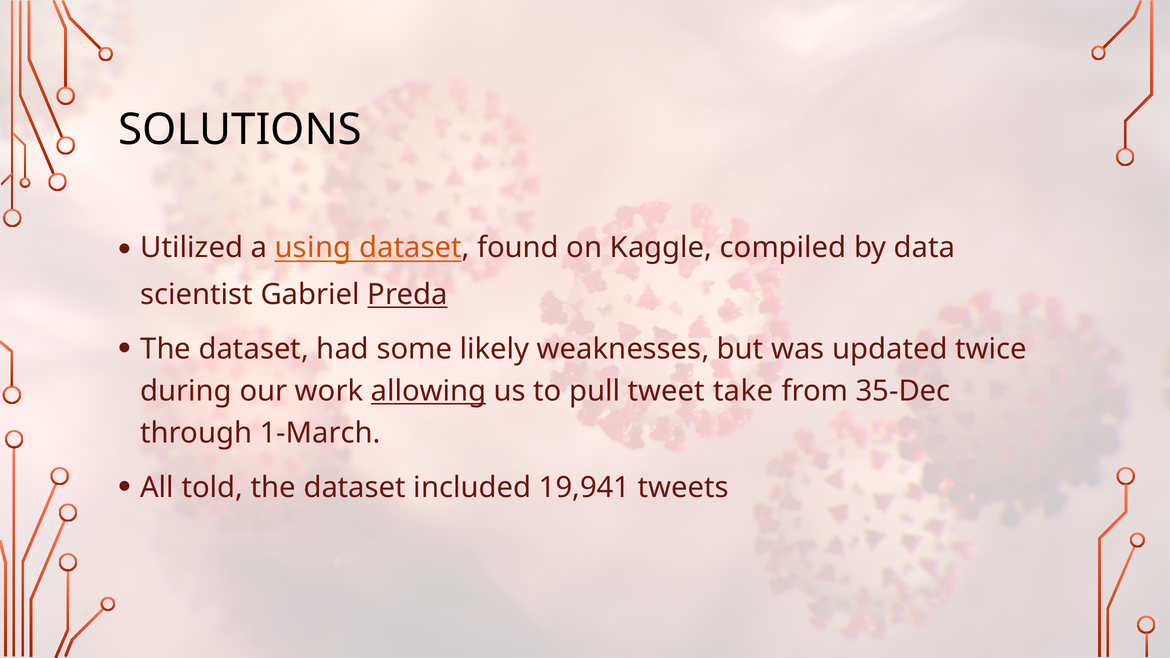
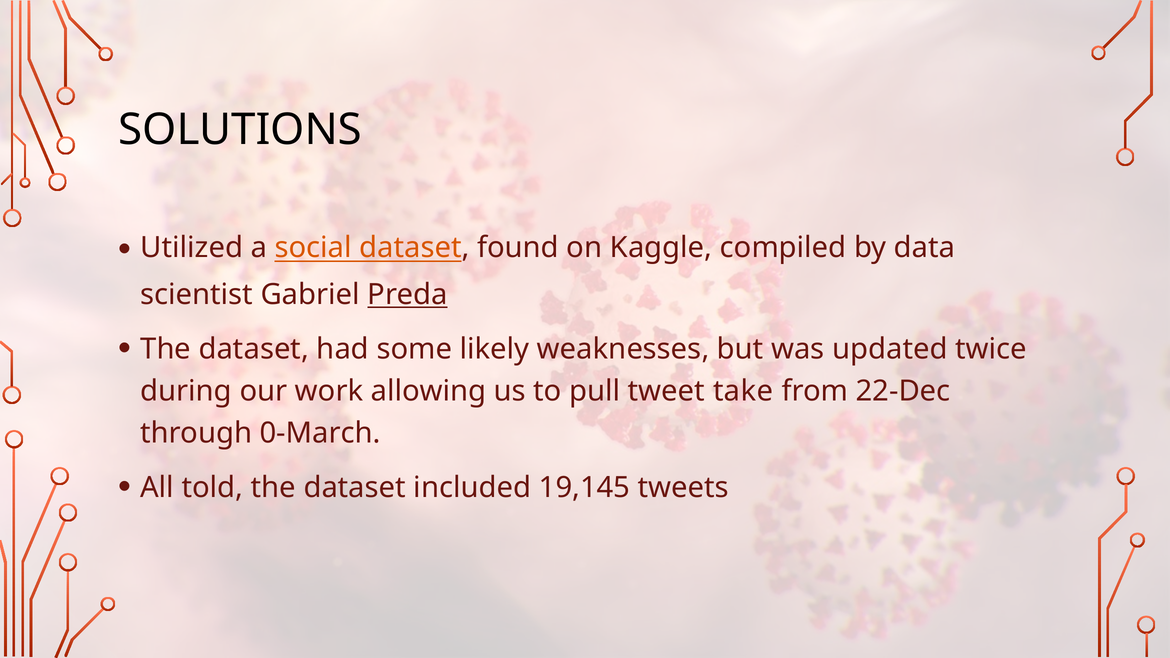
using: using -> social
allowing underline: present -> none
35-Dec: 35-Dec -> 22-Dec
1-March: 1-March -> 0-March
19,941: 19,941 -> 19,145
